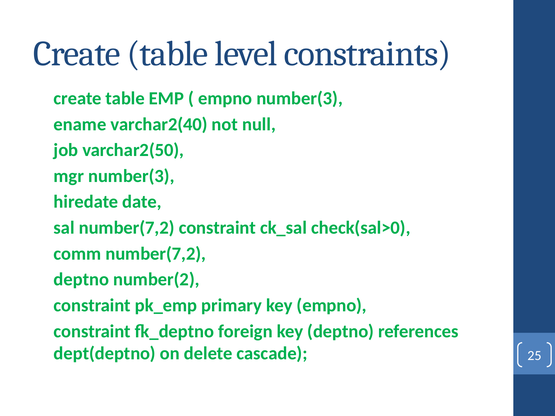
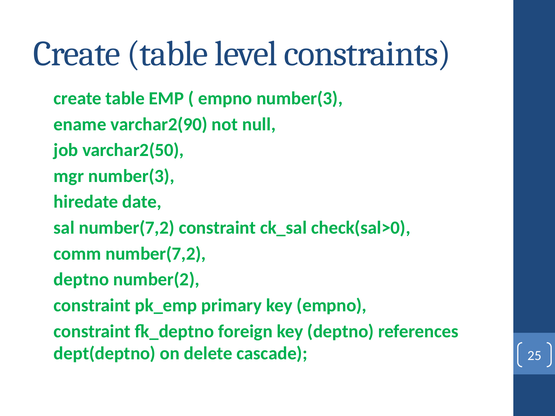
varchar2(40: varchar2(40 -> varchar2(90
